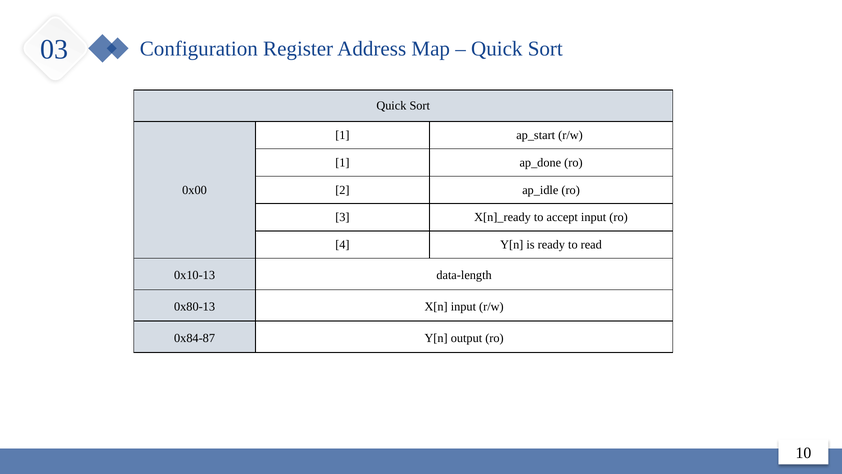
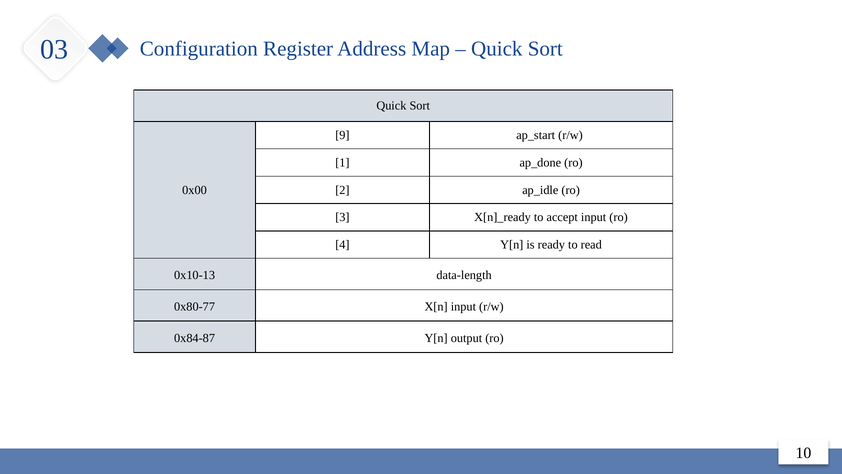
1 at (342, 135): 1 -> 9
0x80-13: 0x80-13 -> 0x80-77
